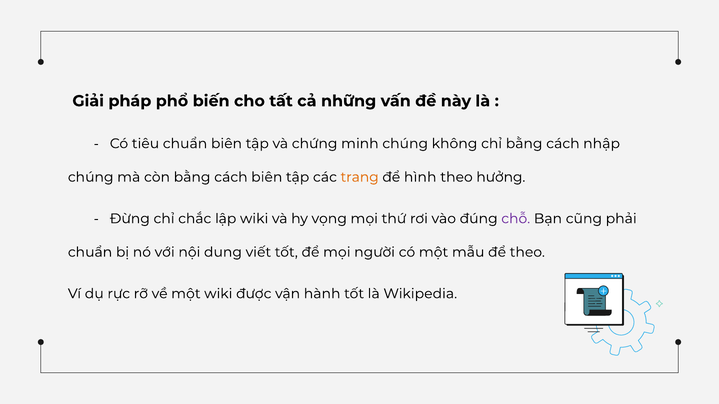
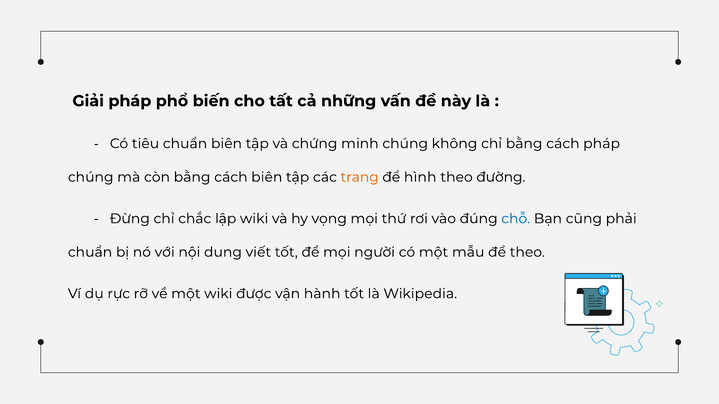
cách nhập: nhập -> pháp
hưởng: hưởng -> đường
chỗ colour: purple -> blue
